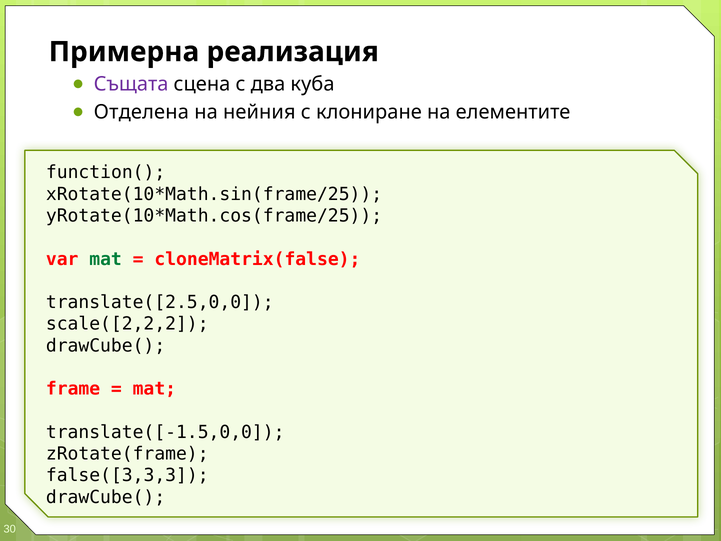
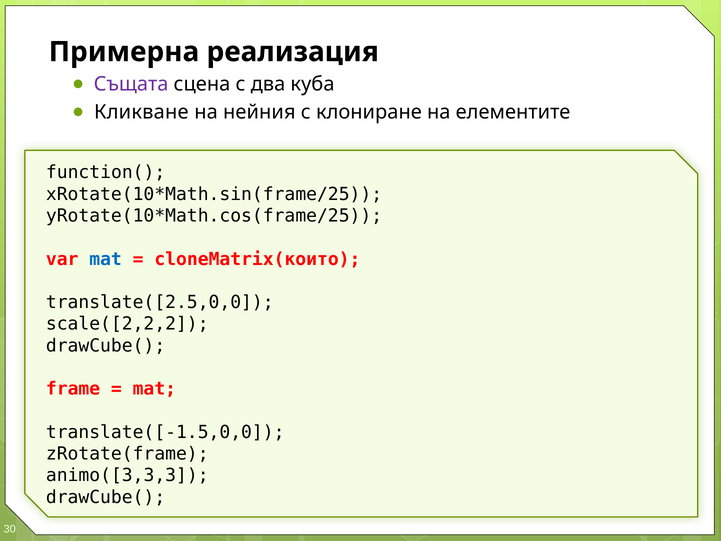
Отделена: Отделена -> Кликване
mat at (106, 259) colour: green -> blue
cloneMatrix(false: cloneMatrix(false -> cloneMatrix(които
false([3,3,3: false([3,3,3 -> animo([3,3,3
